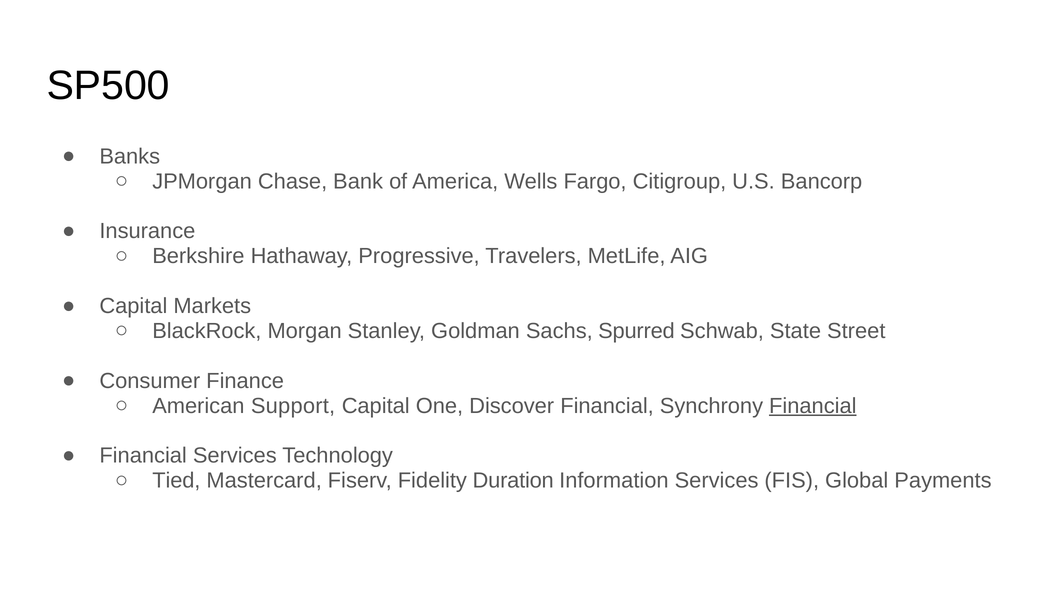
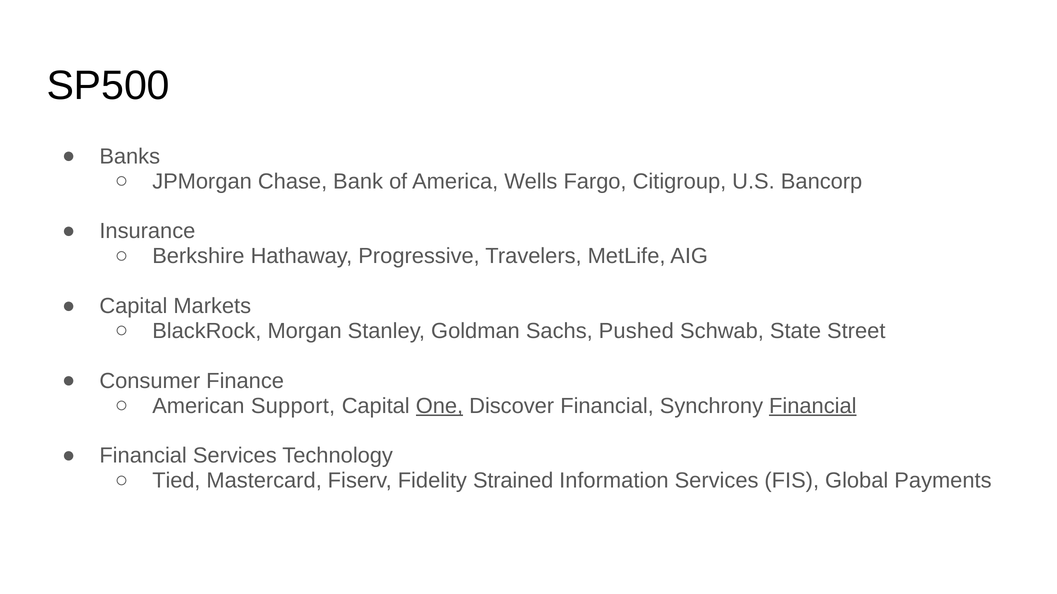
Spurred: Spurred -> Pushed
One underline: none -> present
Duration: Duration -> Strained
